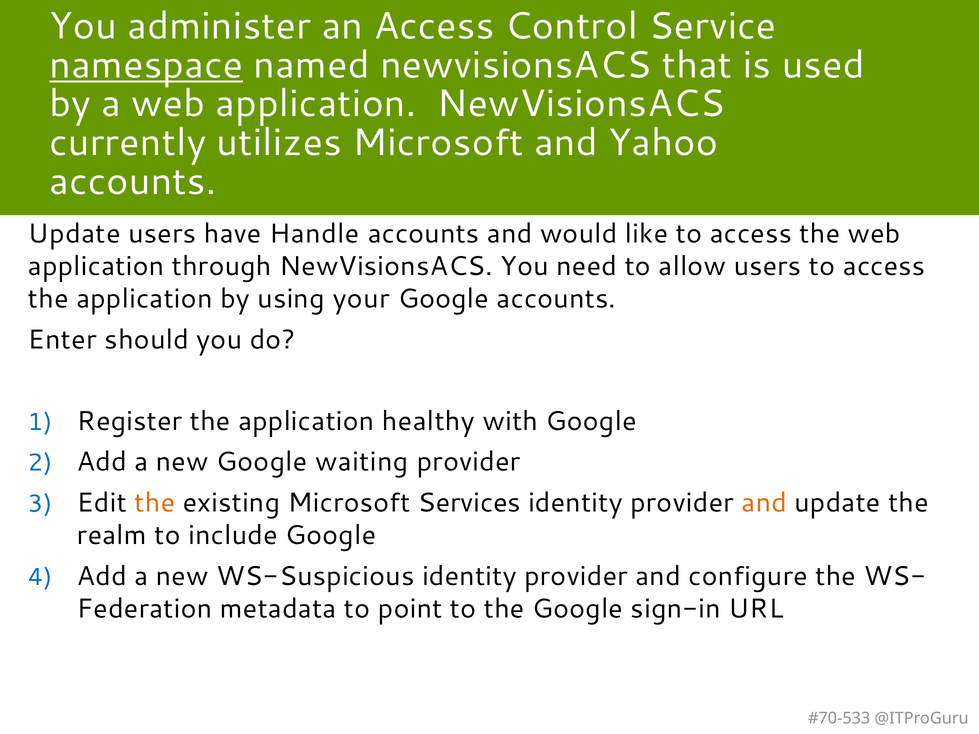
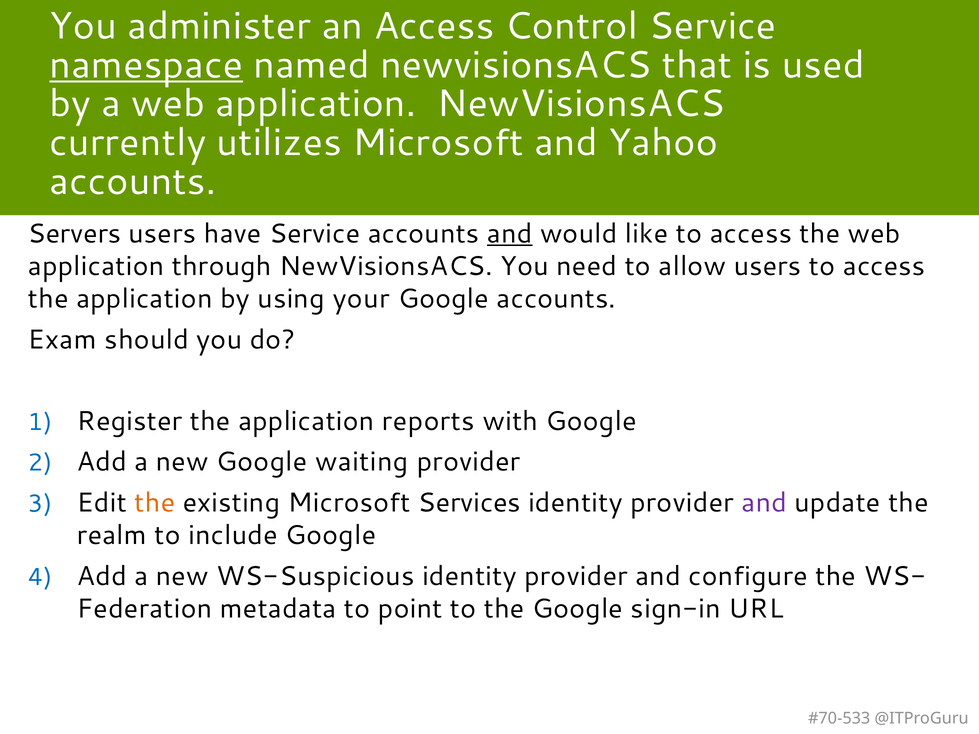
Update at (74, 234): Update -> Servers
have Handle: Handle -> Service
and at (510, 234) underline: none -> present
Enter: Enter -> Exam
healthy: healthy -> reports
and at (764, 503) colour: orange -> purple
